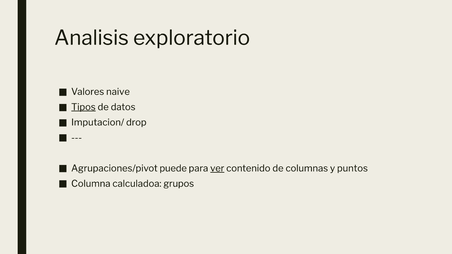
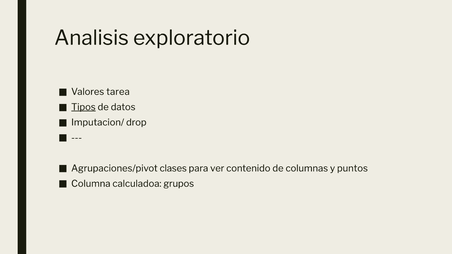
naive: naive -> tarea
puede: puede -> clases
ver underline: present -> none
